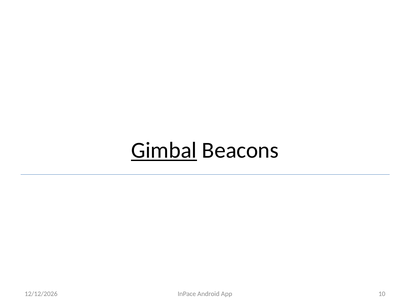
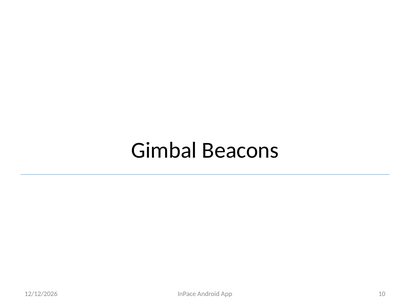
Gimbal underline: present -> none
